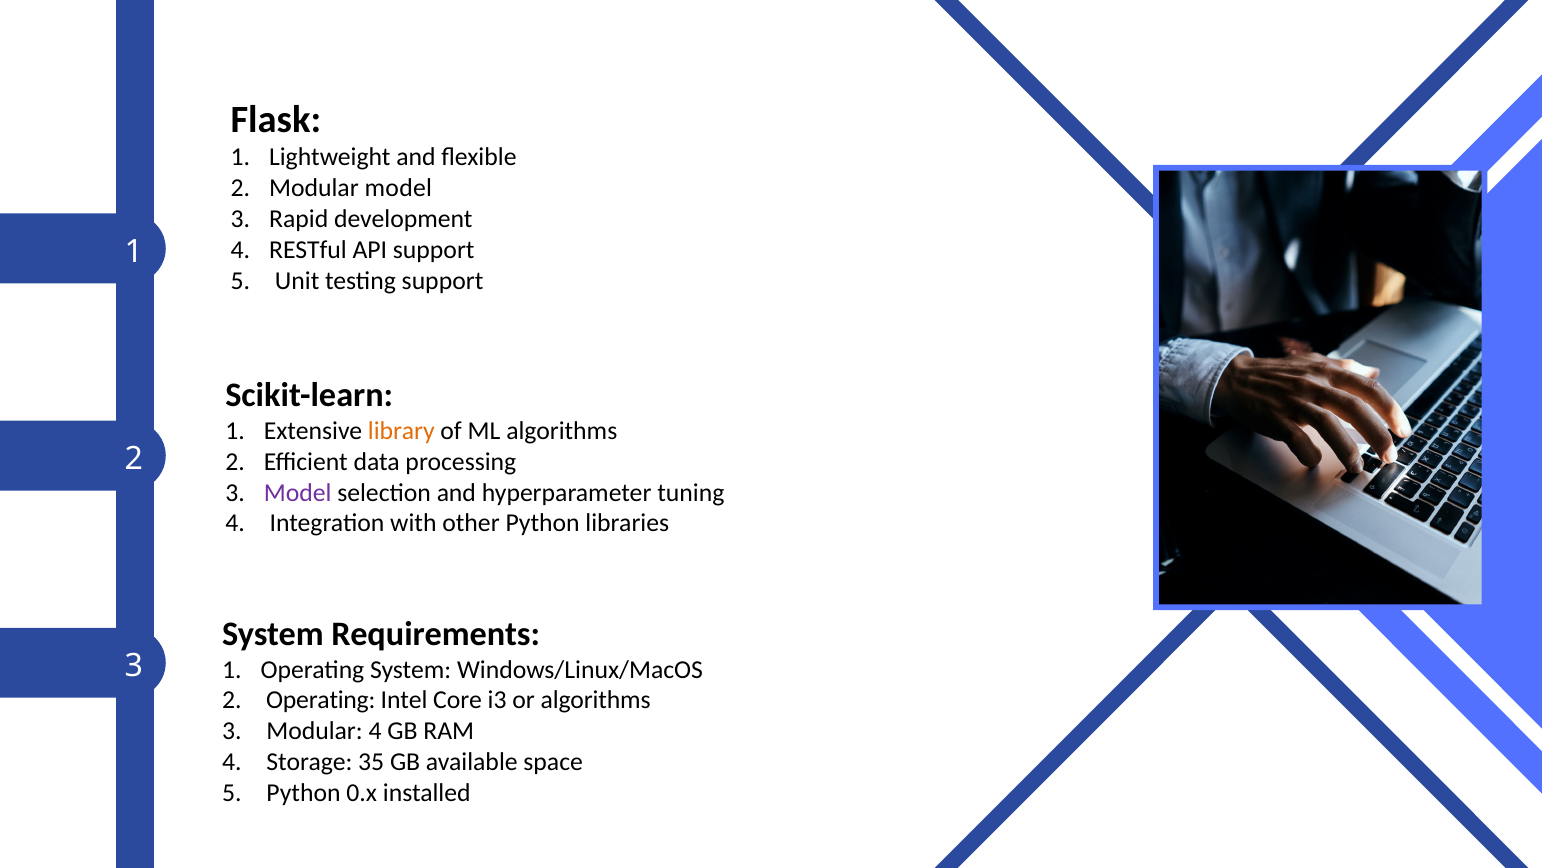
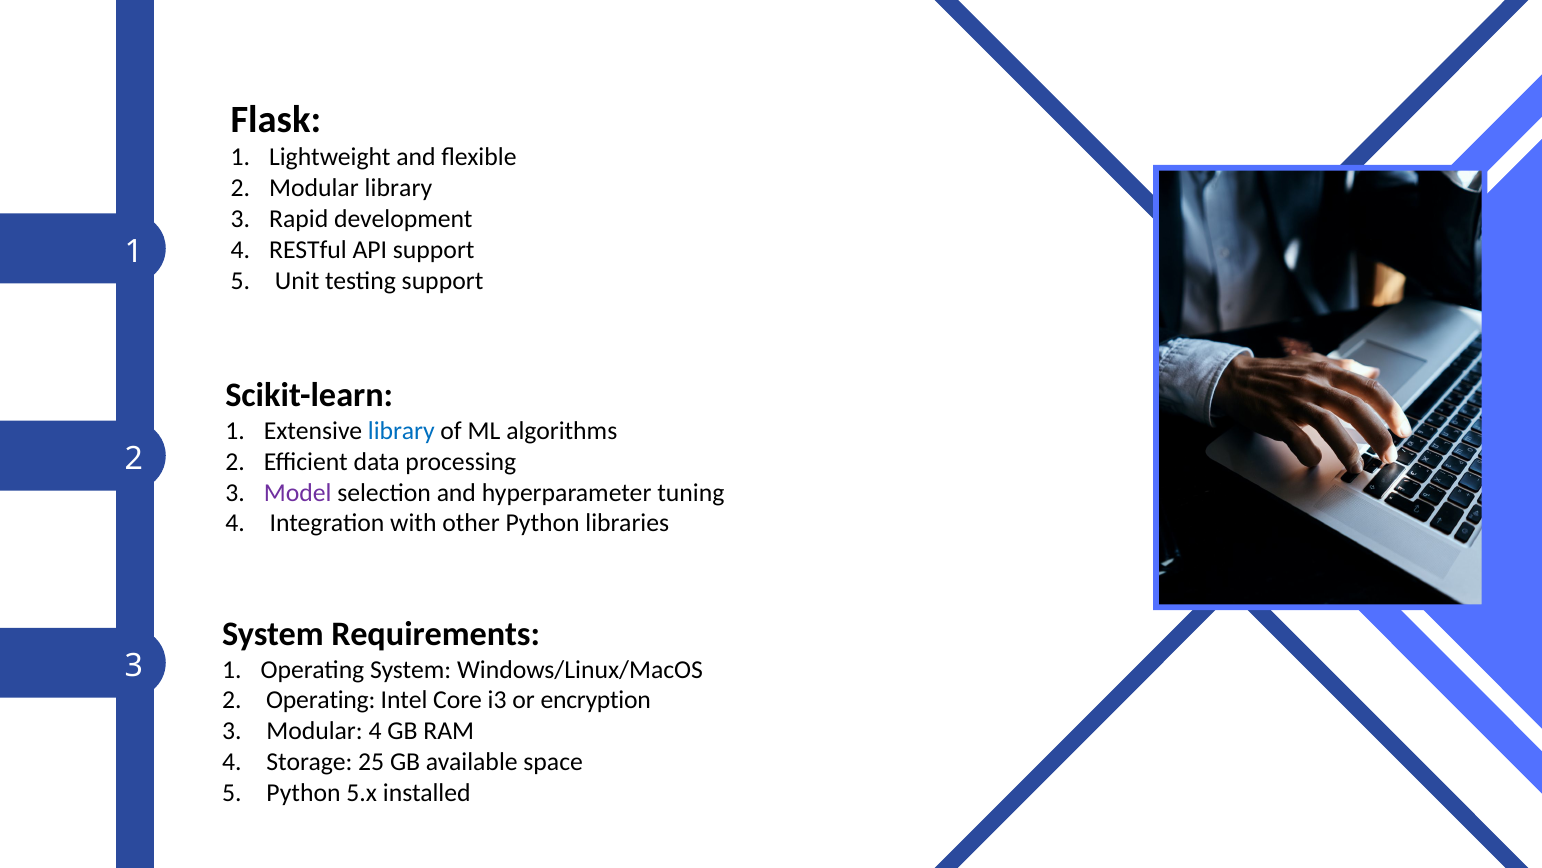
Modular model: model -> library
library at (401, 431) colour: orange -> blue
or algorithms: algorithms -> encryption
35: 35 -> 25
0.x: 0.x -> 5.x
